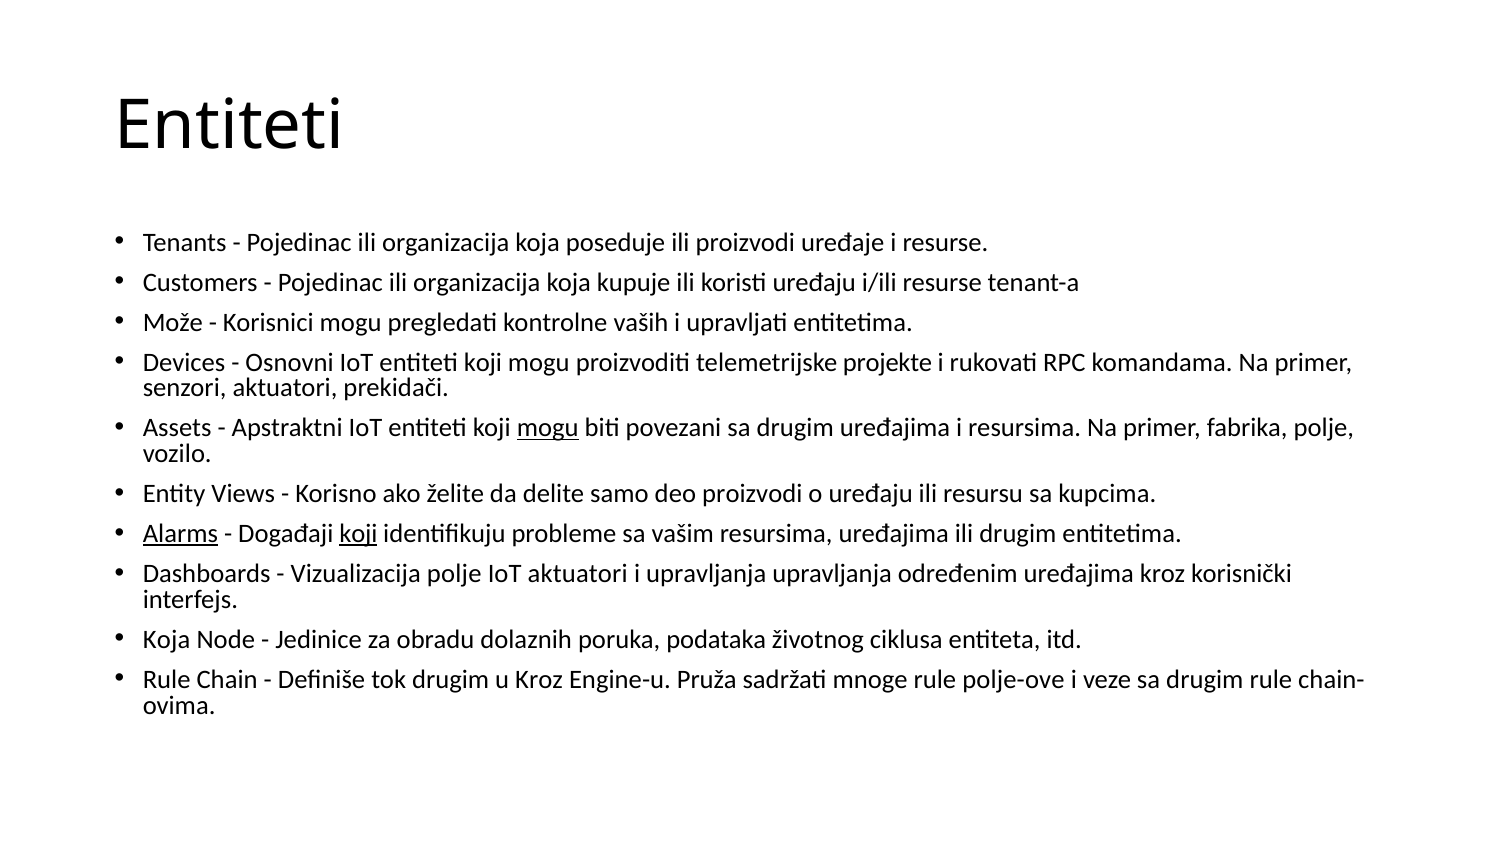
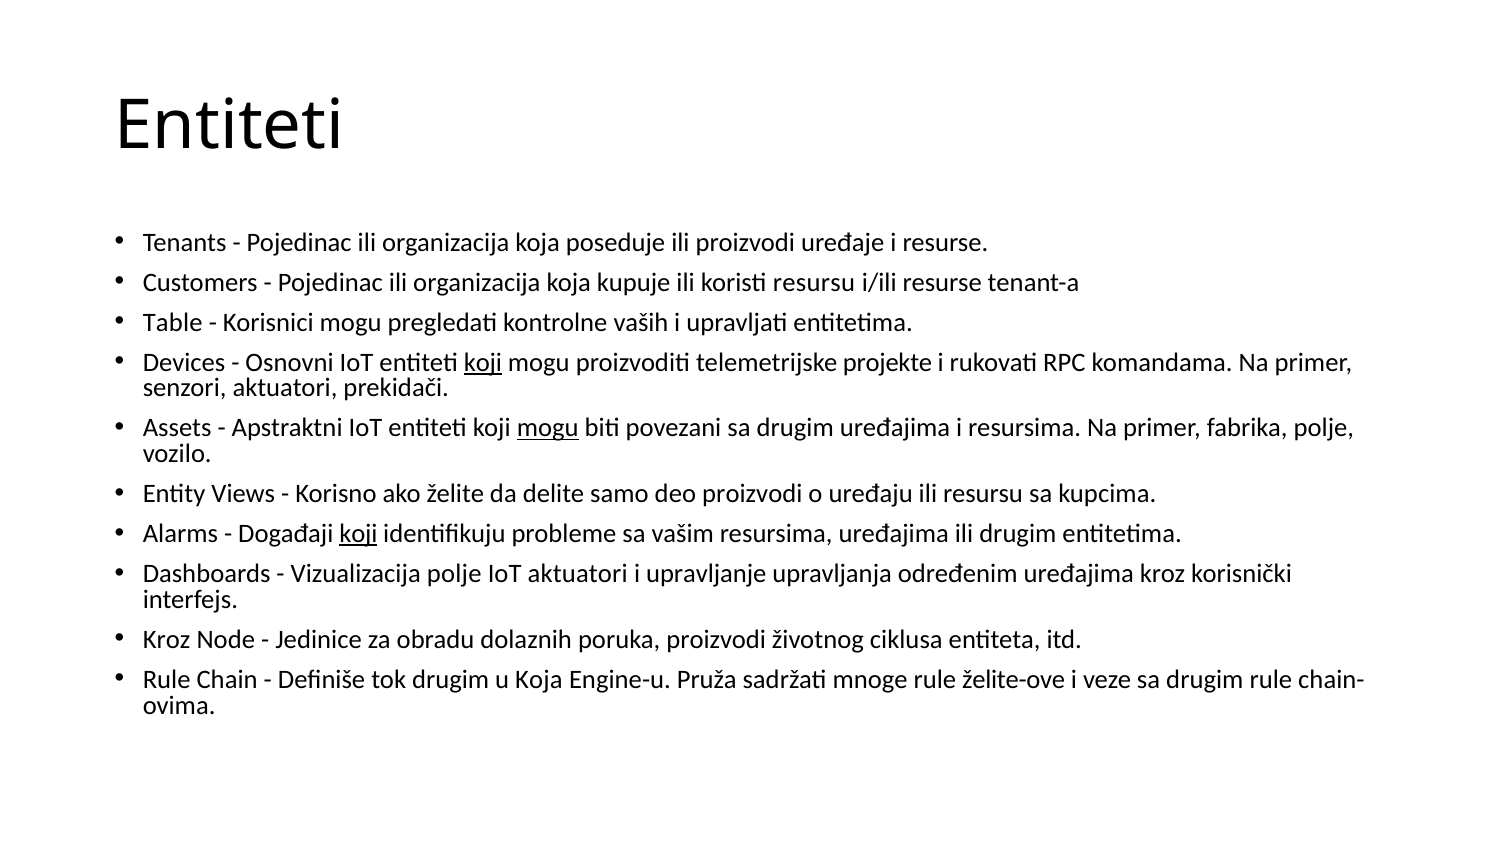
koristi uređaju: uređaju -> resursu
Može: Može -> Table
koji at (483, 362) underline: none -> present
Alarms underline: present -> none
i upravljanja: upravljanja -> upravljanje
Koja at (167, 640): Koja -> Kroz
poruka podataka: podataka -> proizvodi
u Kroz: Kroz -> Koja
polje-ove: polje-ove -> želite-ove
